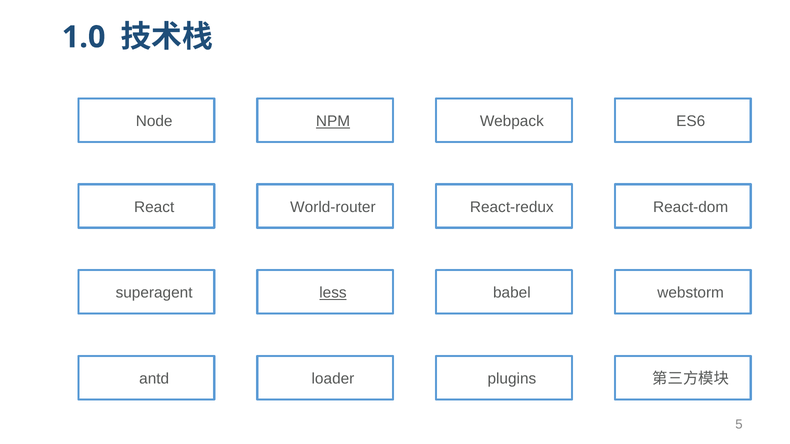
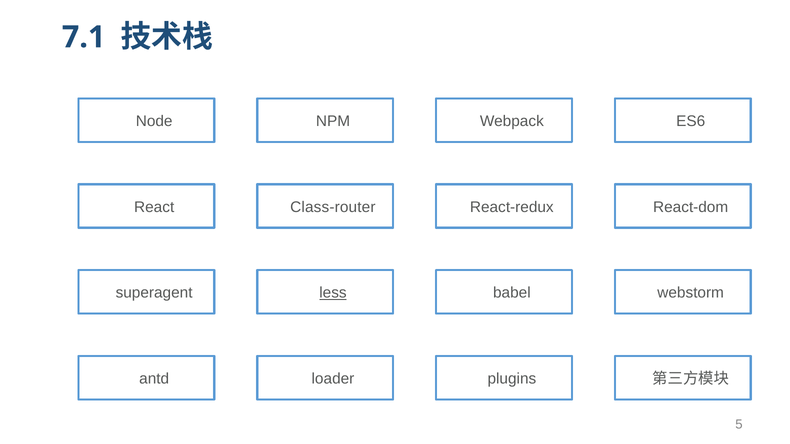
1.0: 1.0 -> 7.1
NPM underline: present -> none
World-router: World-router -> Class-router
